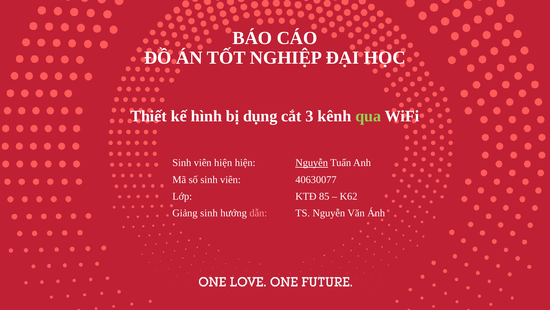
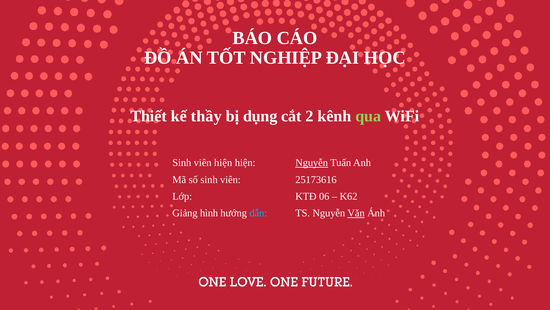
hình: hình -> thầy
3: 3 -> 2
40630077: 40630077 -> 25173616
85: 85 -> 06
Giảng sinh: sinh -> hình
dẫn colour: pink -> light blue
Văn underline: none -> present
